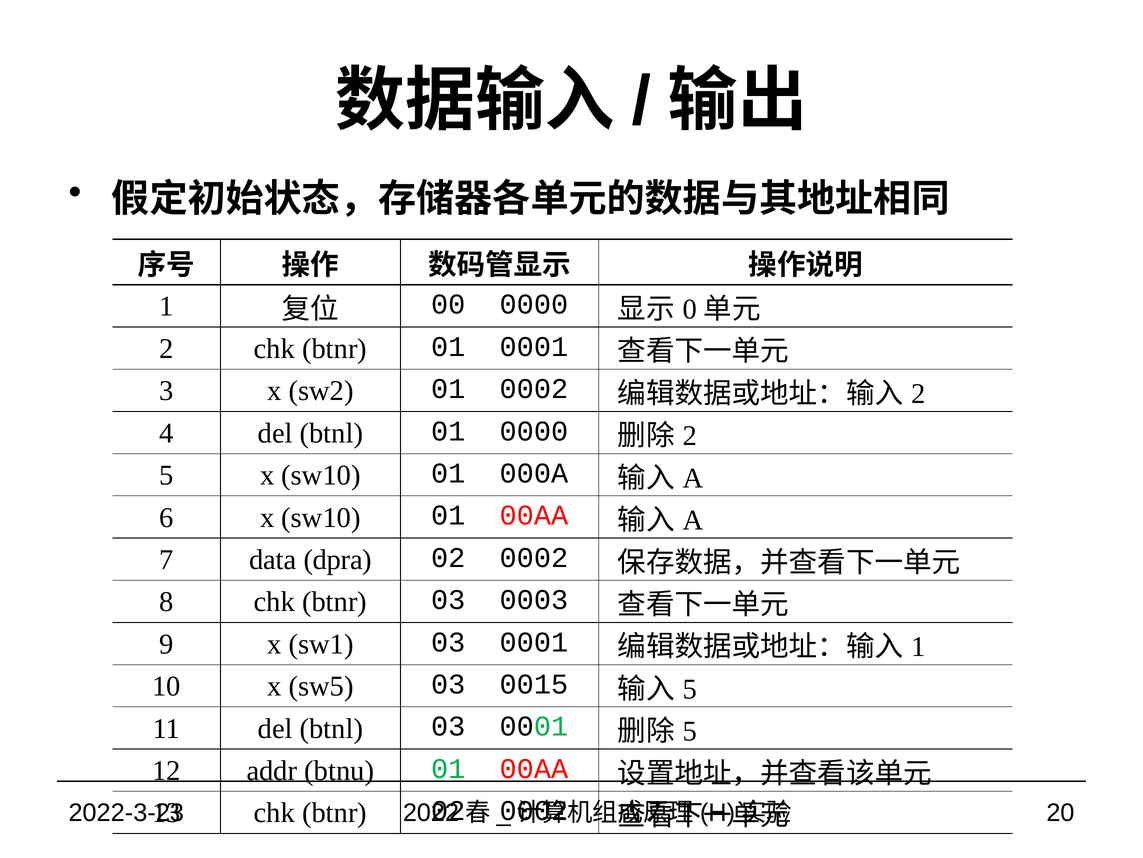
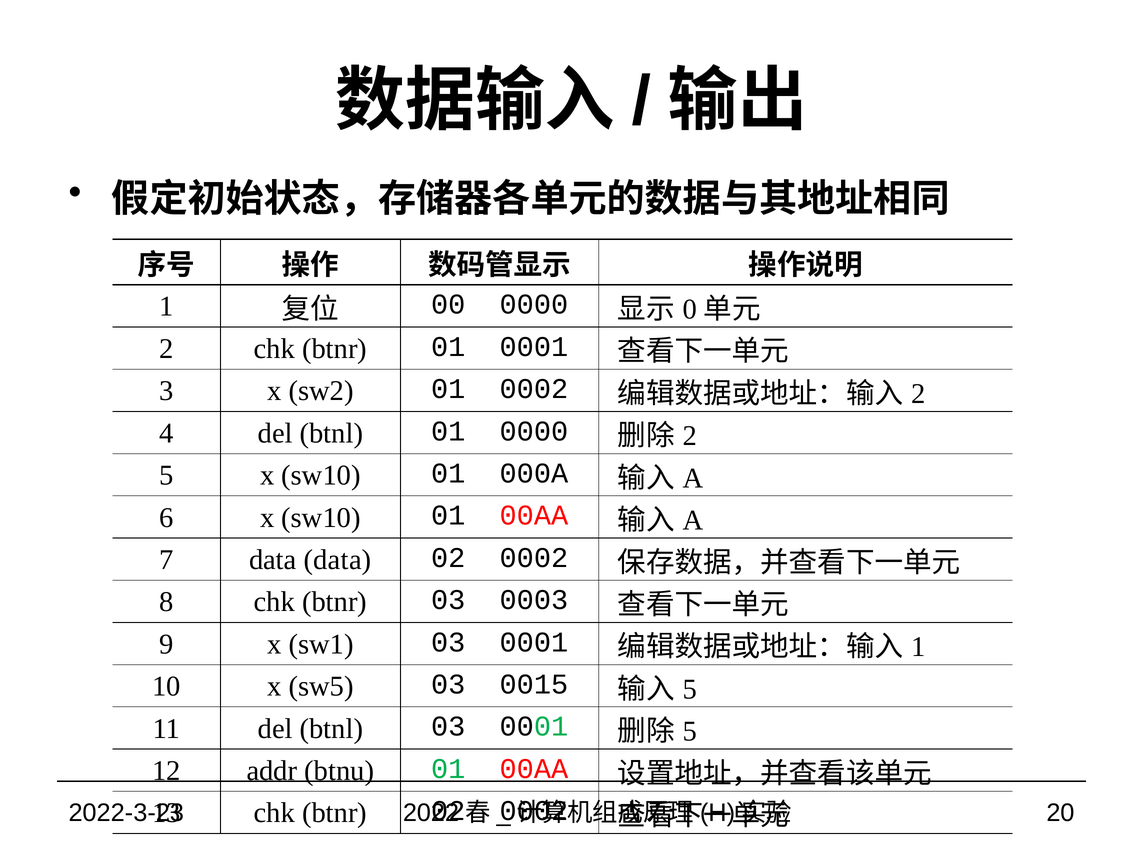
data dpra: dpra -> data
